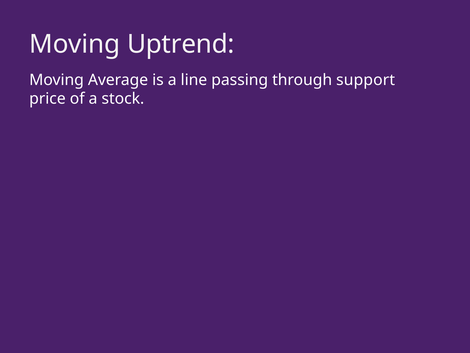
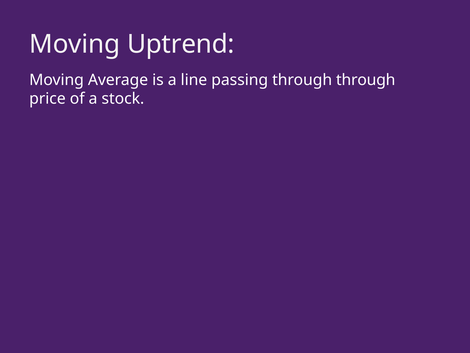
through support: support -> through
